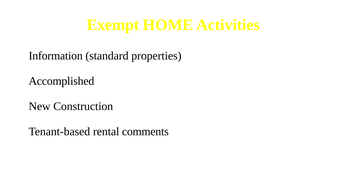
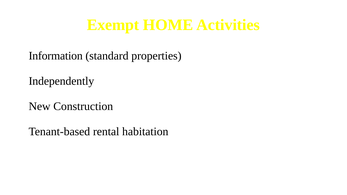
Accomplished: Accomplished -> Independently
comments: comments -> habitation
